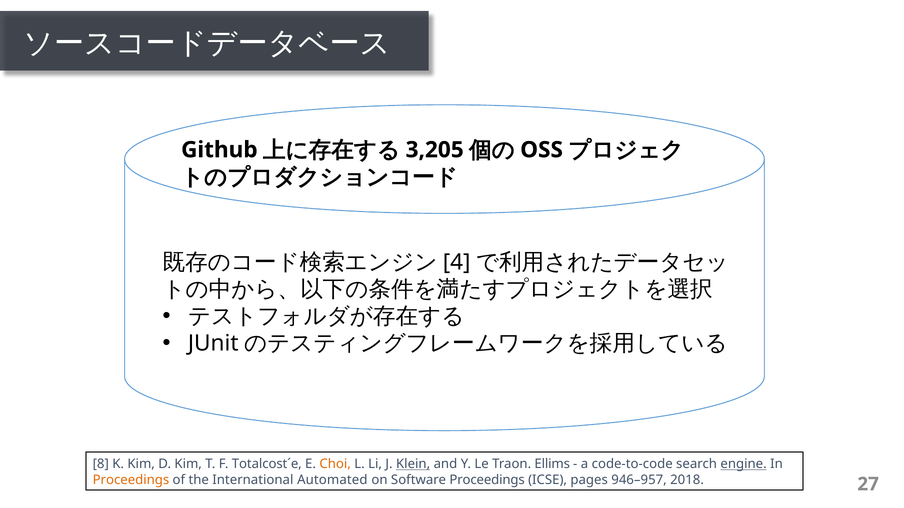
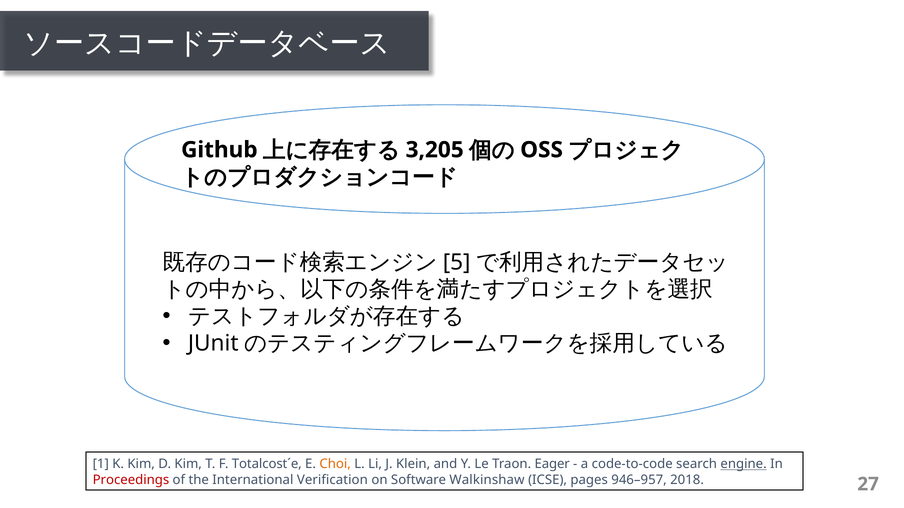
4: 4 -> 5
8: 8 -> 1
Klein underline: present -> none
Ellims: Ellims -> Eager
Proceedings at (131, 480) colour: orange -> red
Automated: Automated -> Veriﬁcation
Software Proceedings: Proceedings -> Walkinshaw
